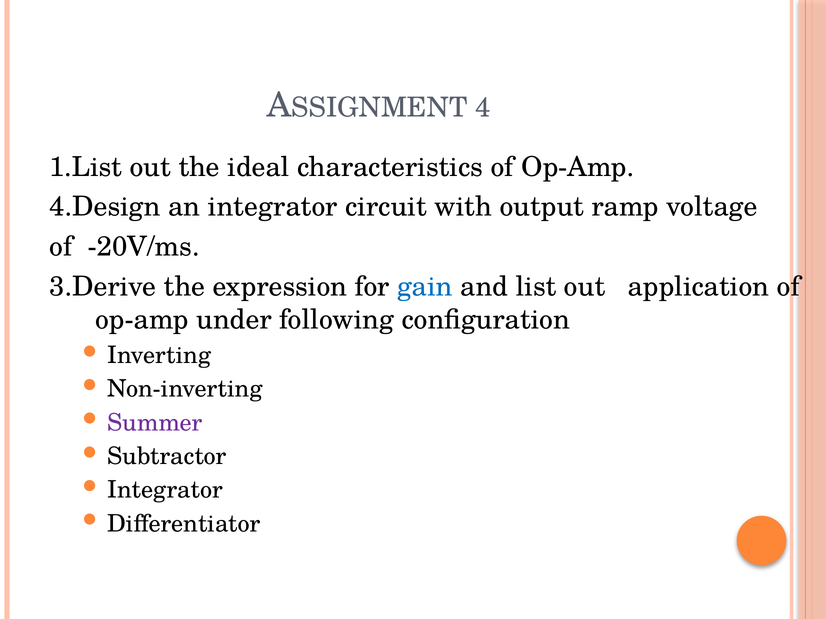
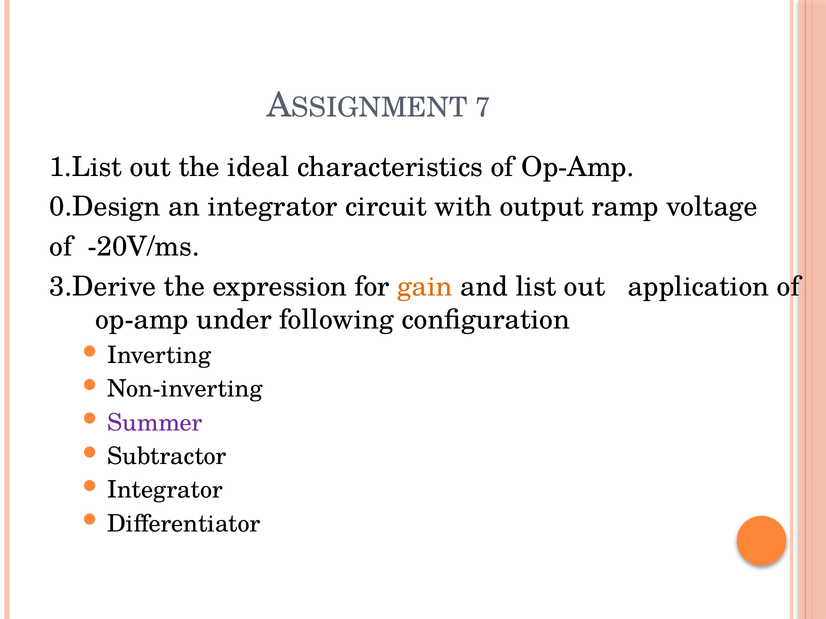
4: 4 -> 7
4.Design: 4.Design -> 0.Design
gain colour: blue -> orange
